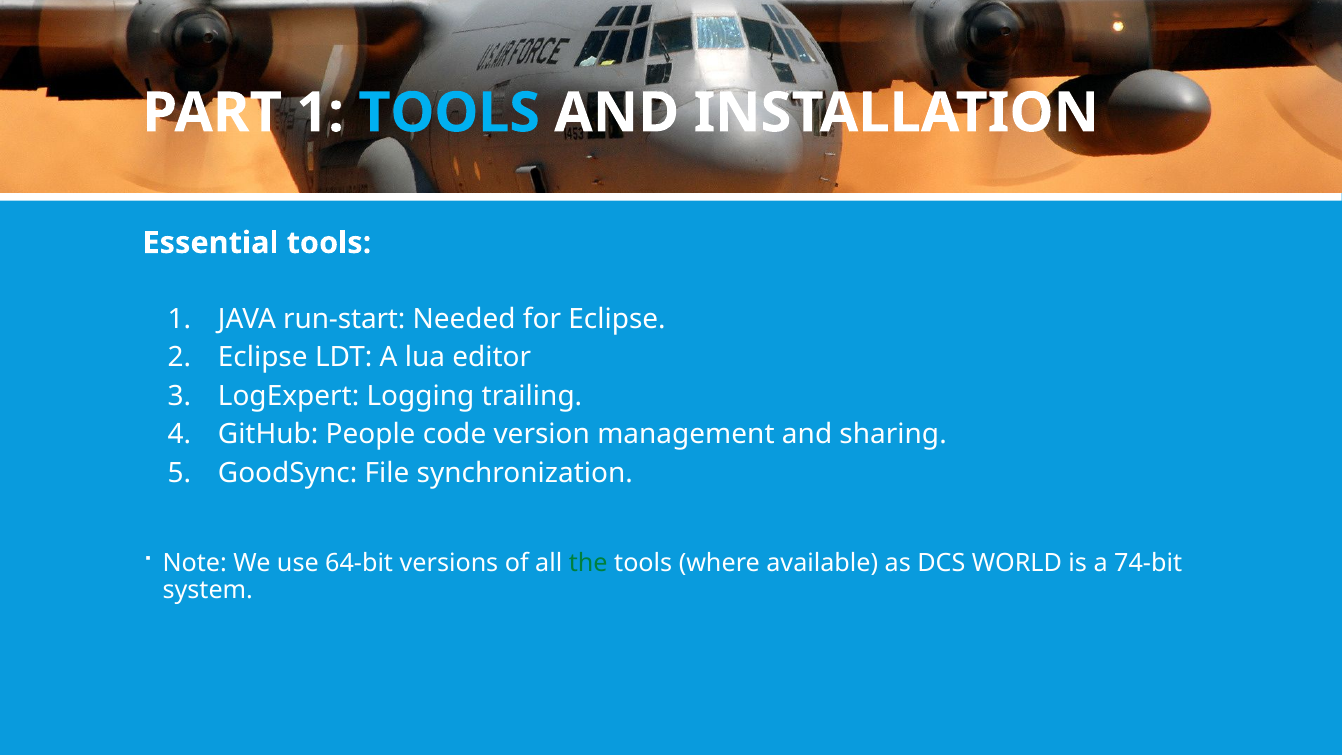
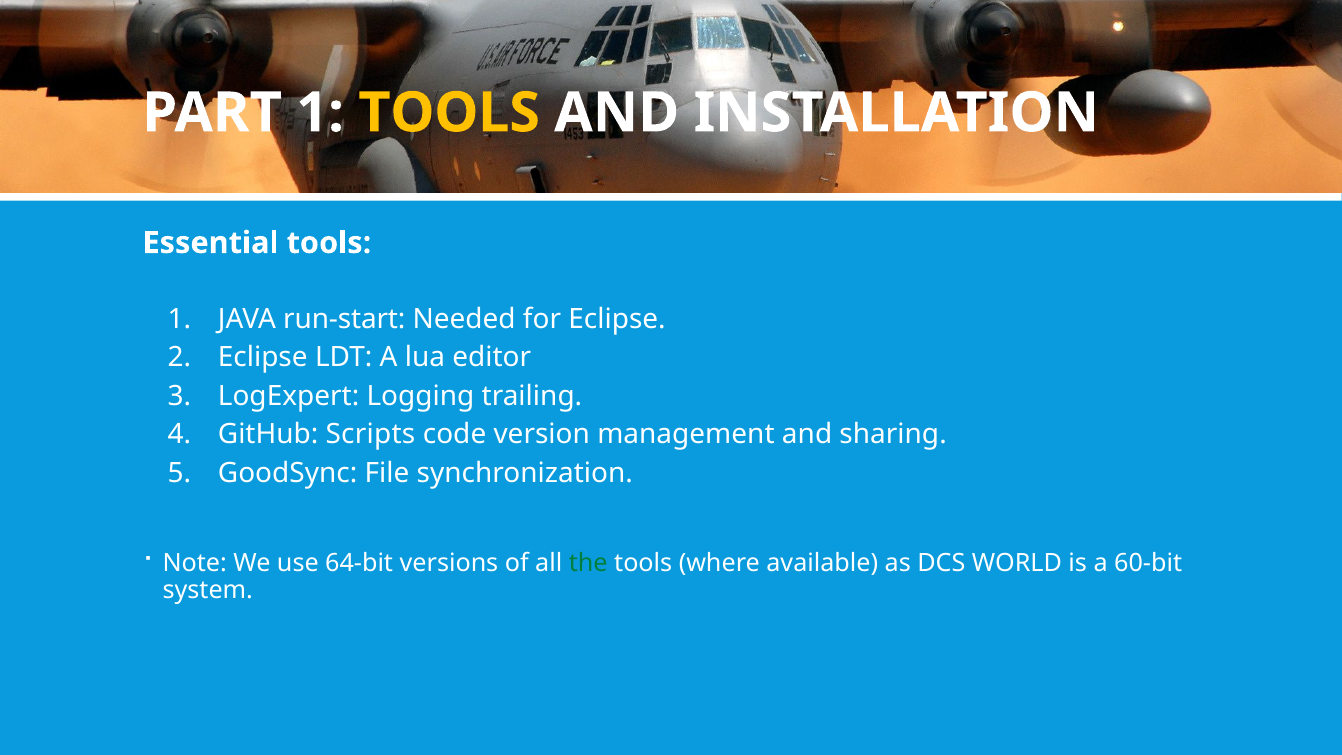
TOOLS at (449, 113) colour: light blue -> yellow
People: People -> Scripts
74-bit: 74-bit -> 60-bit
